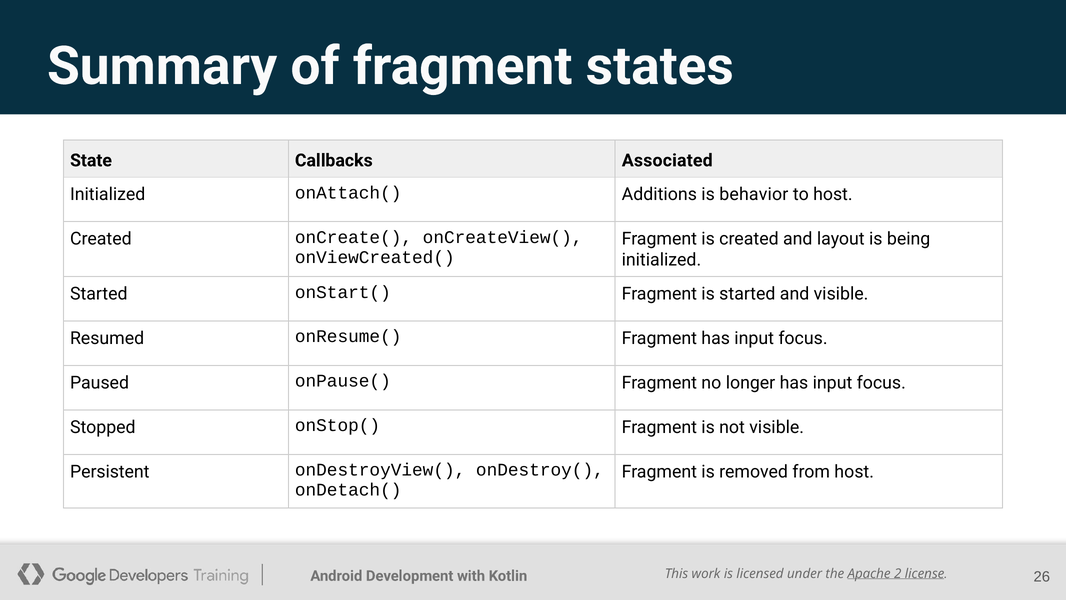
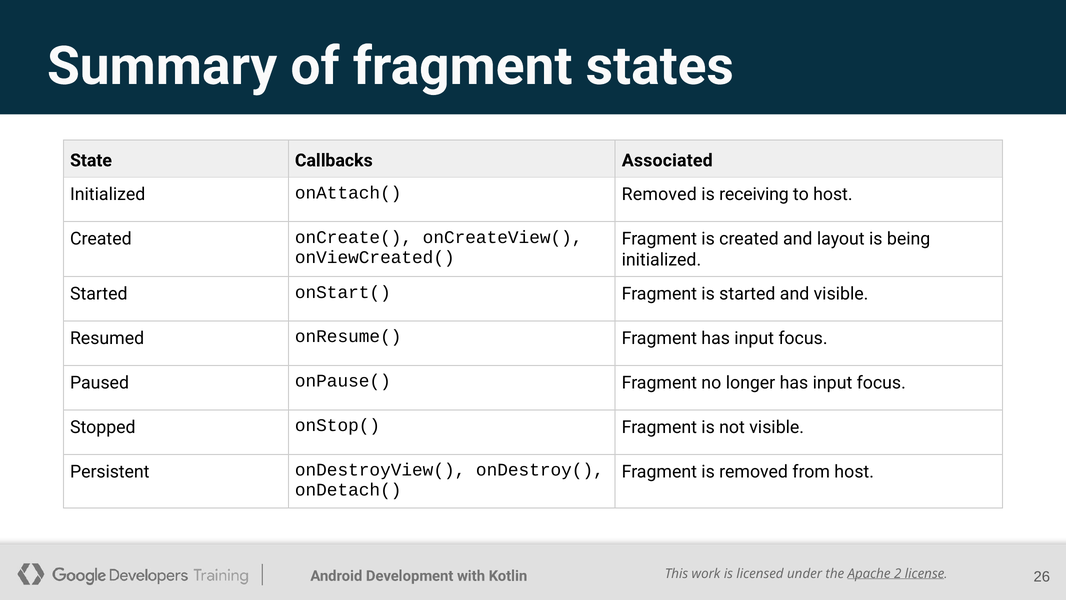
onAttach( Additions: Additions -> Removed
behavior: behavior -> receiving
